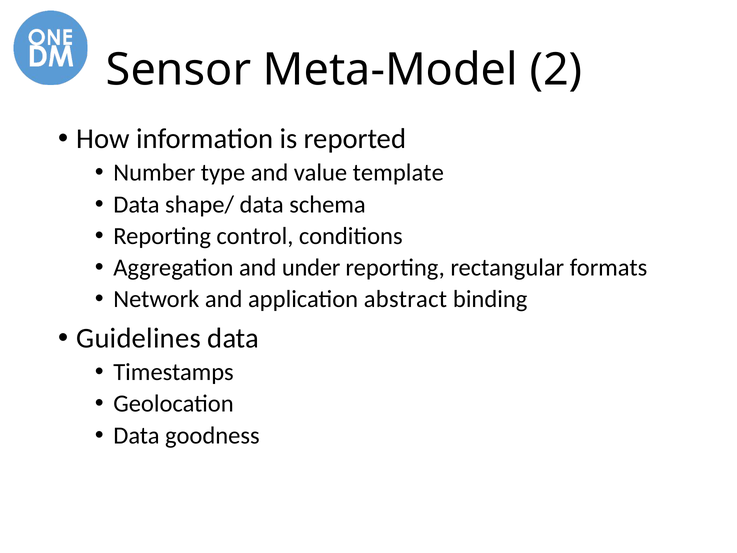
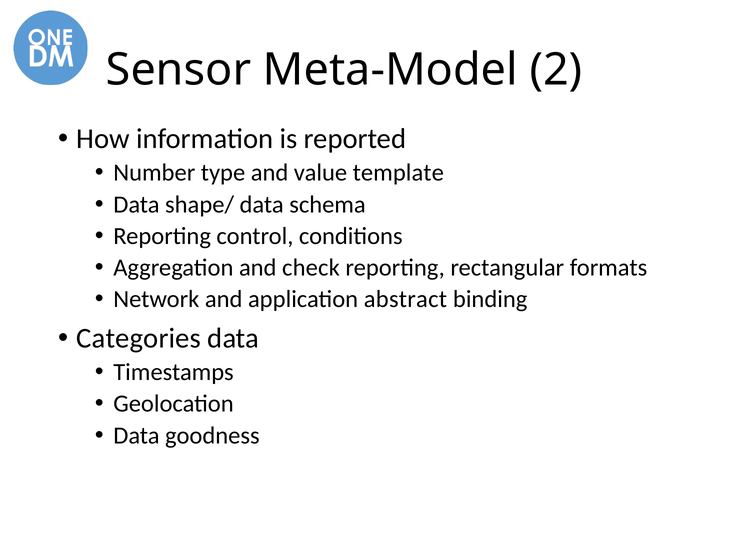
under: under -> check
Guidelines: Guidelines -> Categories
